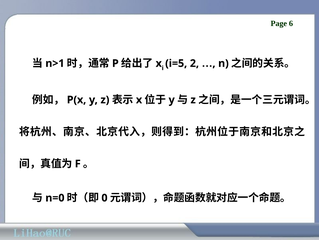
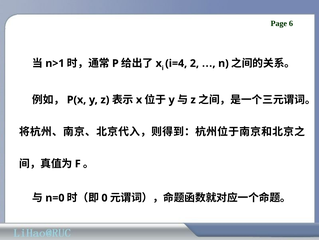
i=5: i=5 -> i=4
